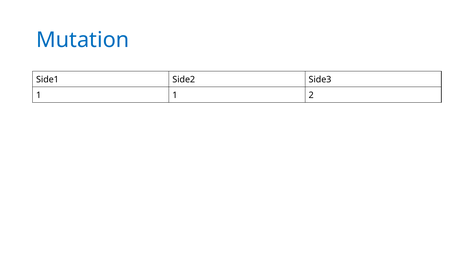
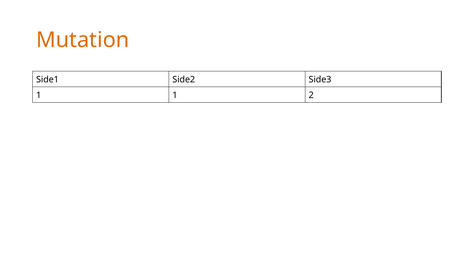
Mutation colour: blue -> orange
